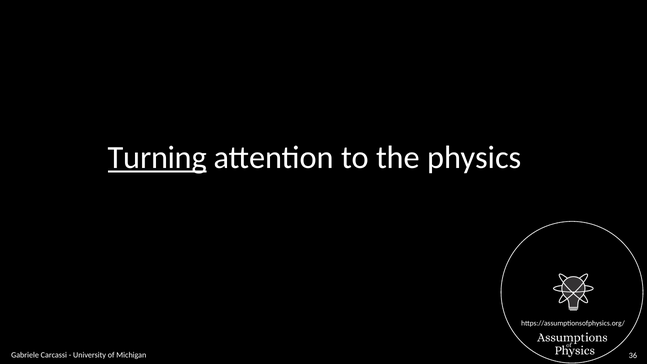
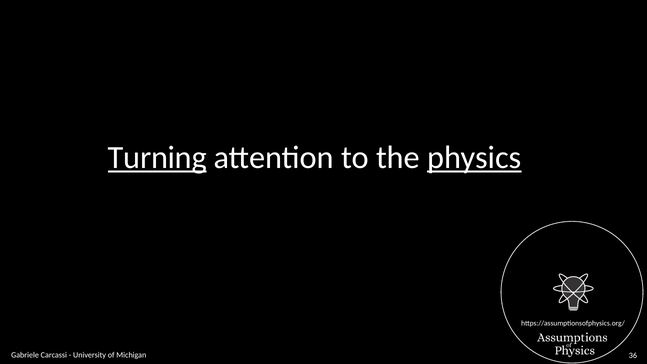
physics underline: none -> present
